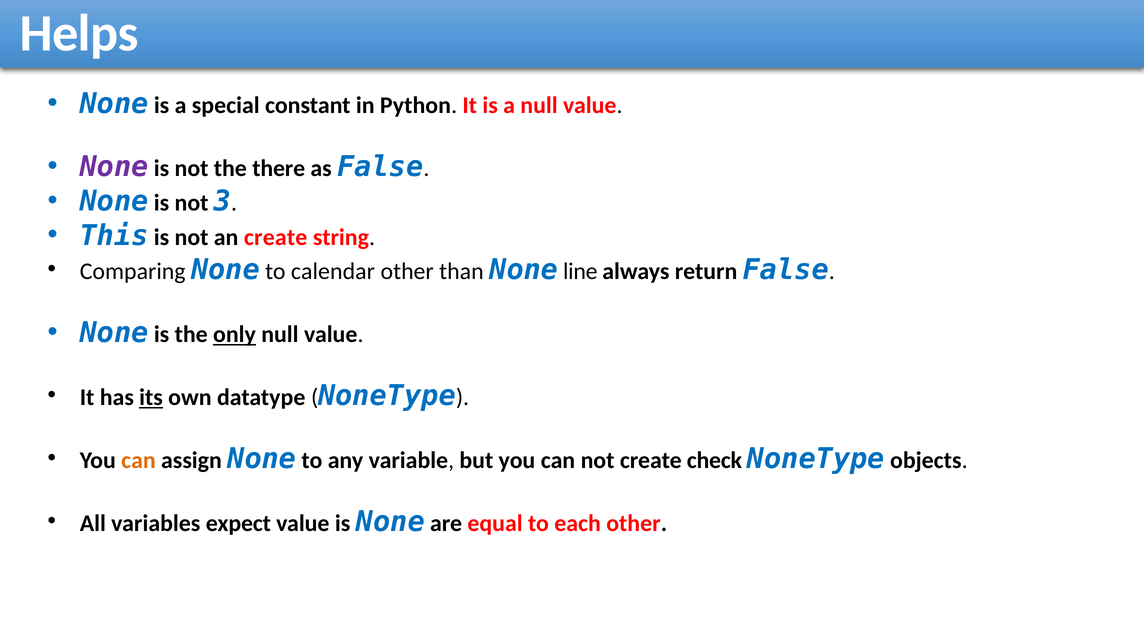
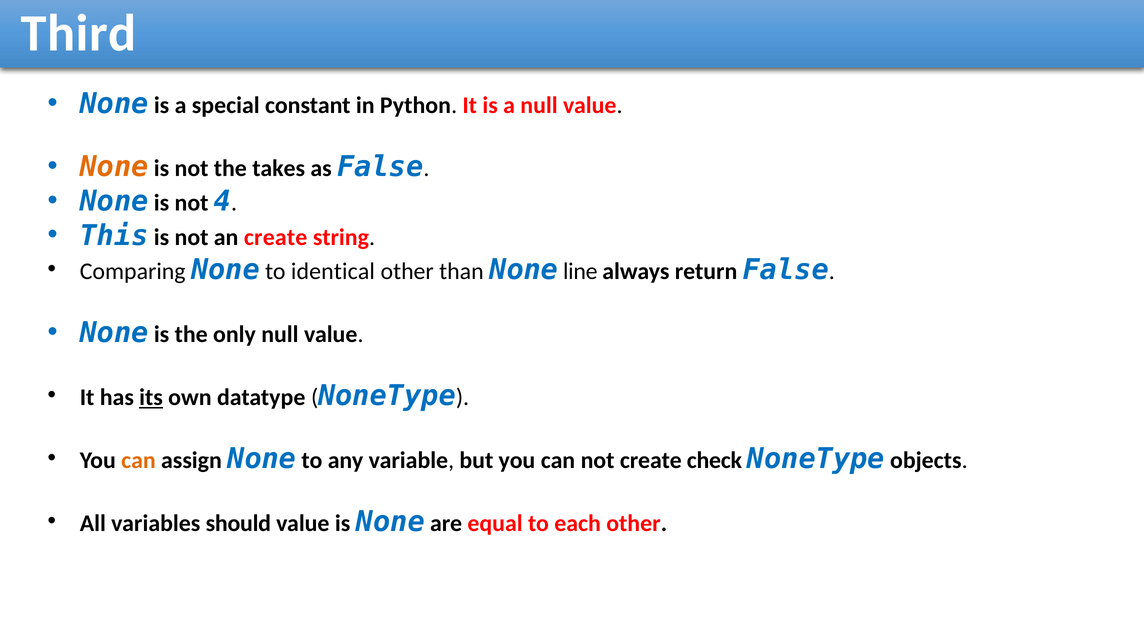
Helps: Helps -> Third
None at (114, 167) colour: purple -> orange
there: there -> takes
3: 3 -> 4
calendar: calendar -> identical
only underline: present -> none
expect: expect -> should
